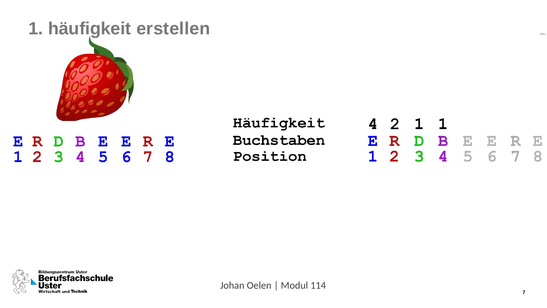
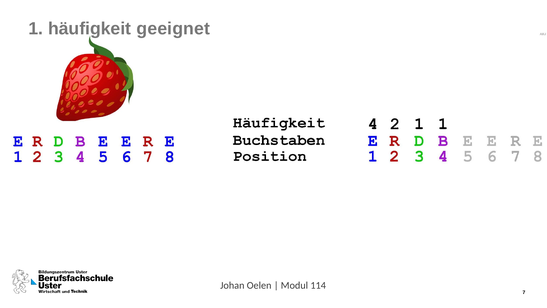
erstellen: erstellen -> geeignet
